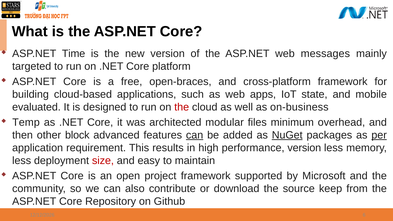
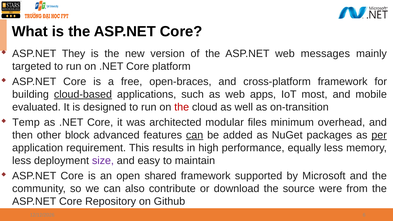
Time: Time -> They
cloud-based underline: none -> present
state: state -> most
on-business: on-business -> on-transition
NuGet underline: present -> none
performance version: version -> equally
size colour: red -> purple
project: project -> shared
keep: keep -> were
